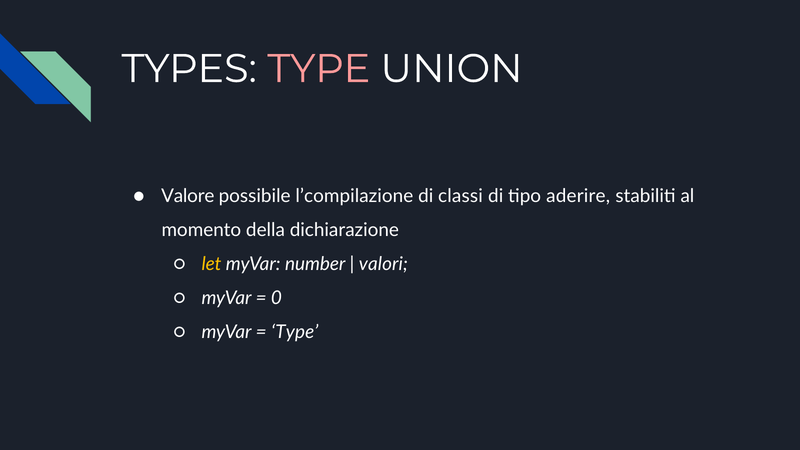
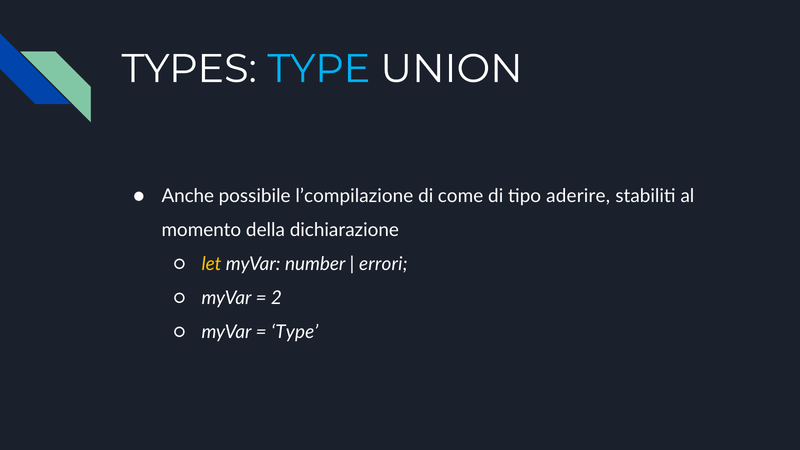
TYPE at (319, 69) colour: pink -> light blue
Valore: Valore -> Anche
classi: classi -> come
valori: valori -> errori
0: 0 -> 2
